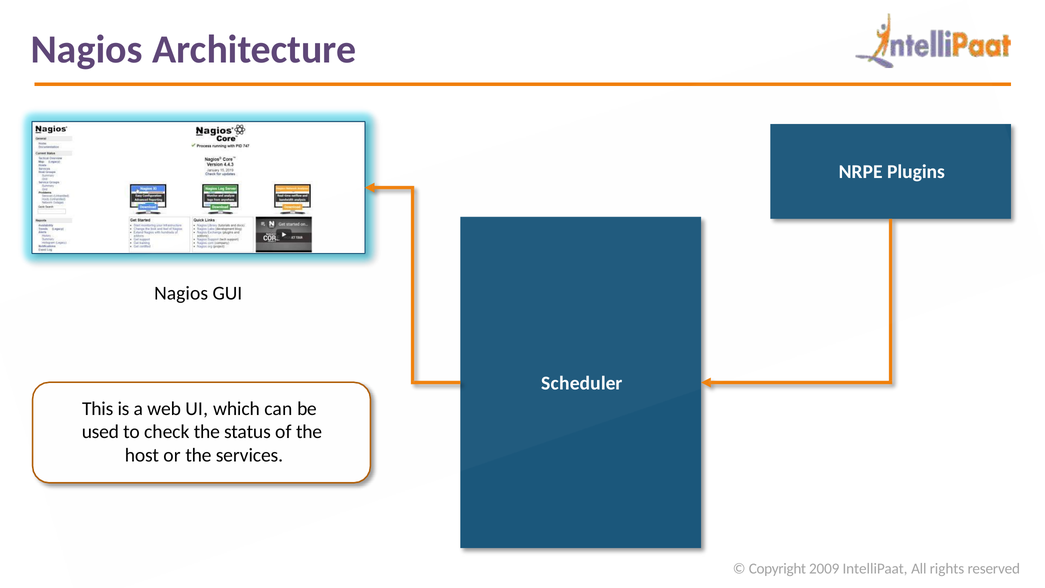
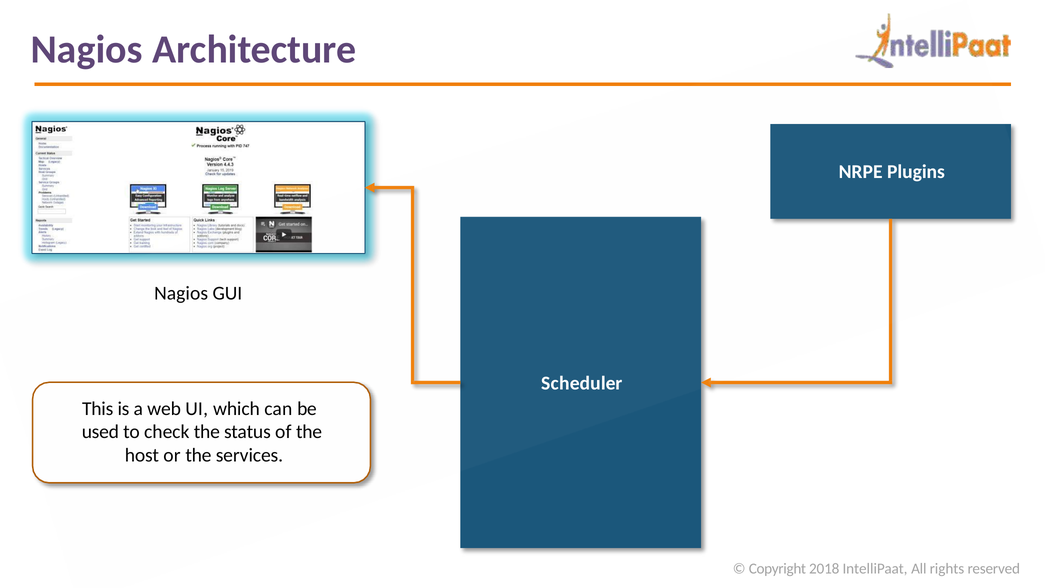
2009: 2009 -> 2018
